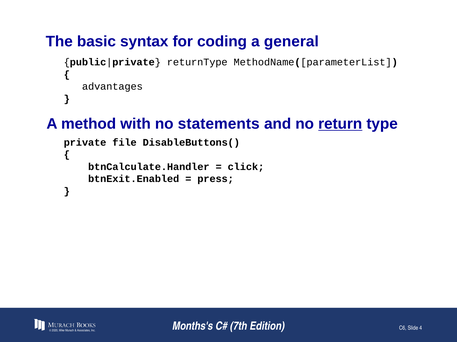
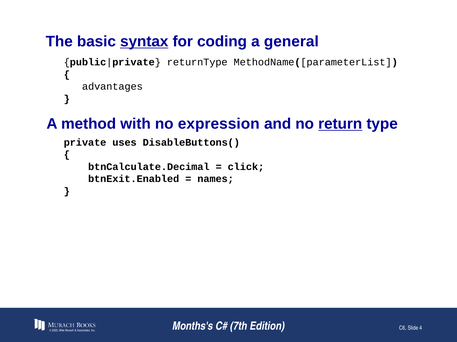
syntax underline: none -> present
statements: statements -> expression
file: file -> uses
btnCalculate.Handler: btnCalculate.Handler -> btnCalculate.Decimal
press: press -> names
